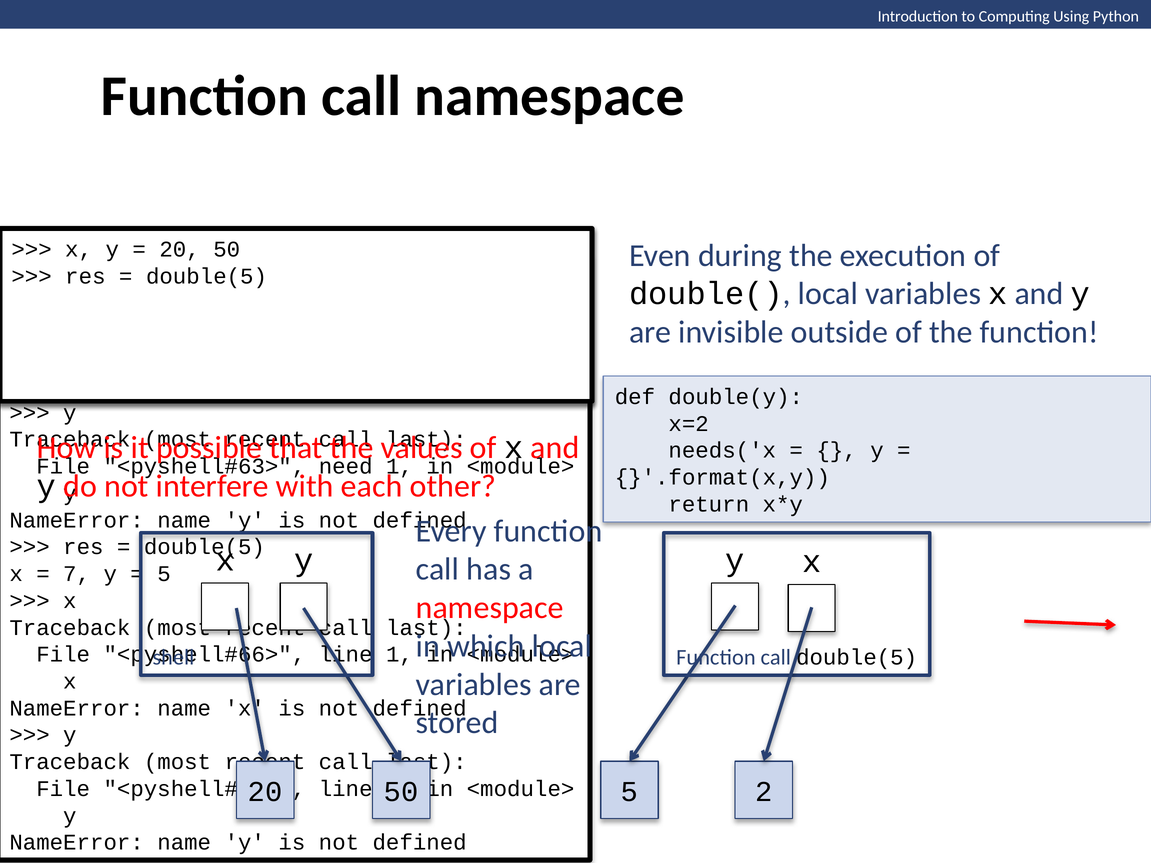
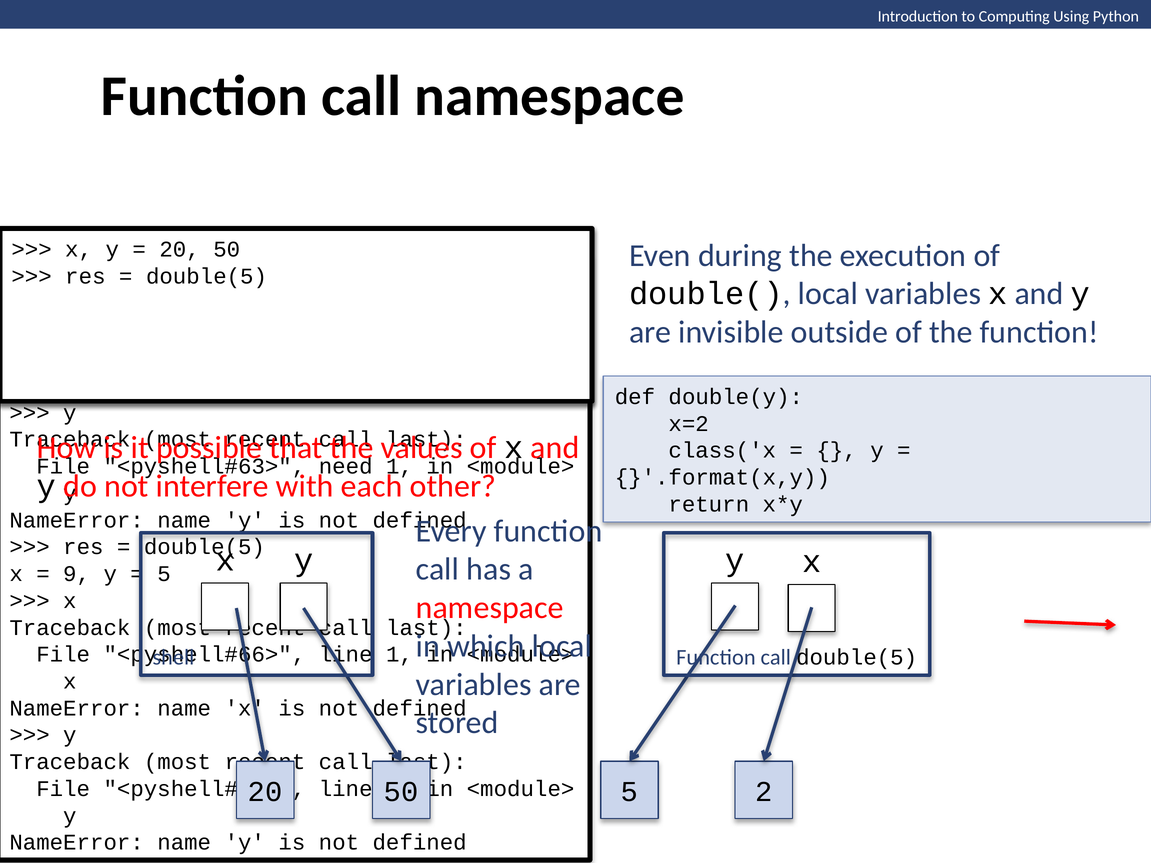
needs('x: needs('x -> class('x
7: 7 -> 9
